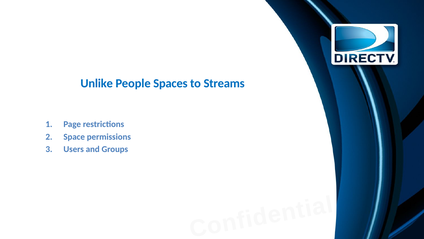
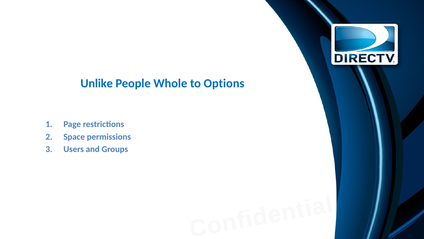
Spaces: Spaces -> Whole
Streams: Streams -> Options
